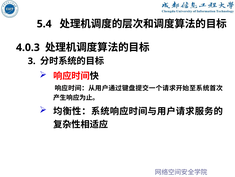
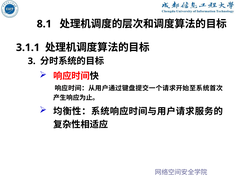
5.4: 5.4 -> 8.1
4.0.3: 4.0.3 -> 3.1.1
